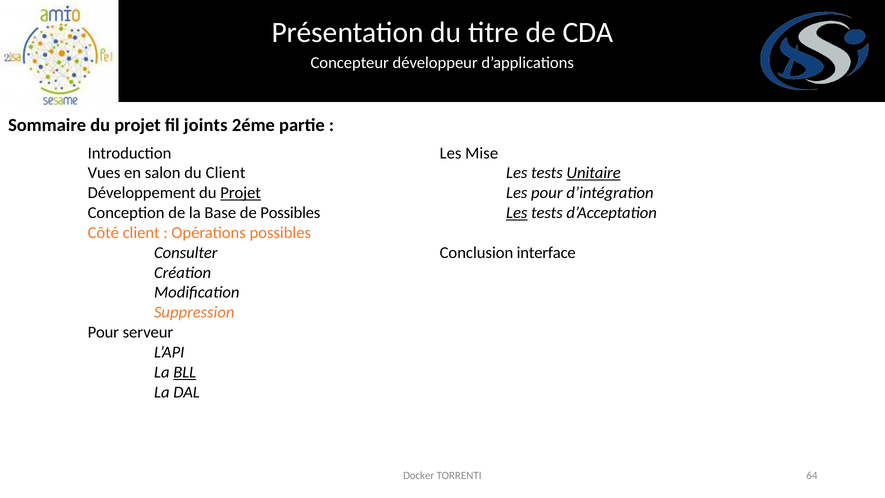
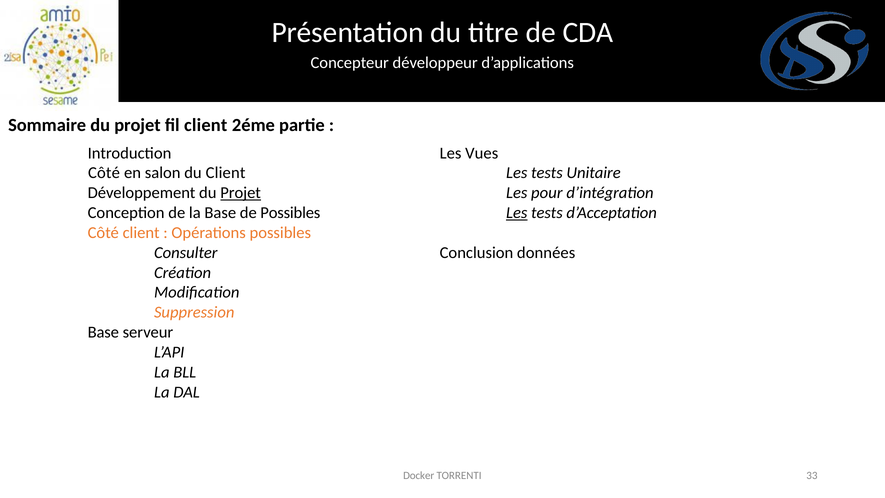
fil joints: joints -> client
Mise: Mise -> Vues
Vues at (104, 173): Vues -> Côté
Unitaire underline: present -> none
interface: interface -> données
Pour at (103, 332): Pour -> Base
BLL underline: present -> none
64: 64 -> 33
